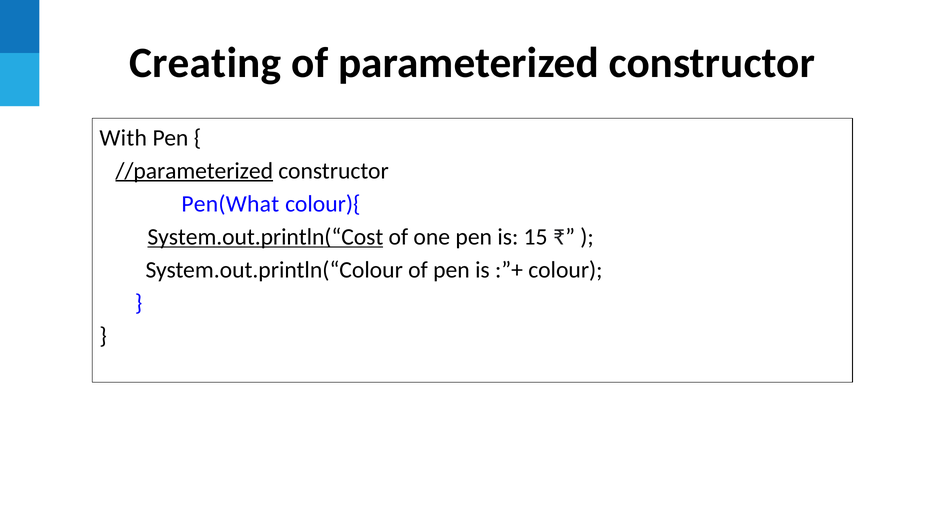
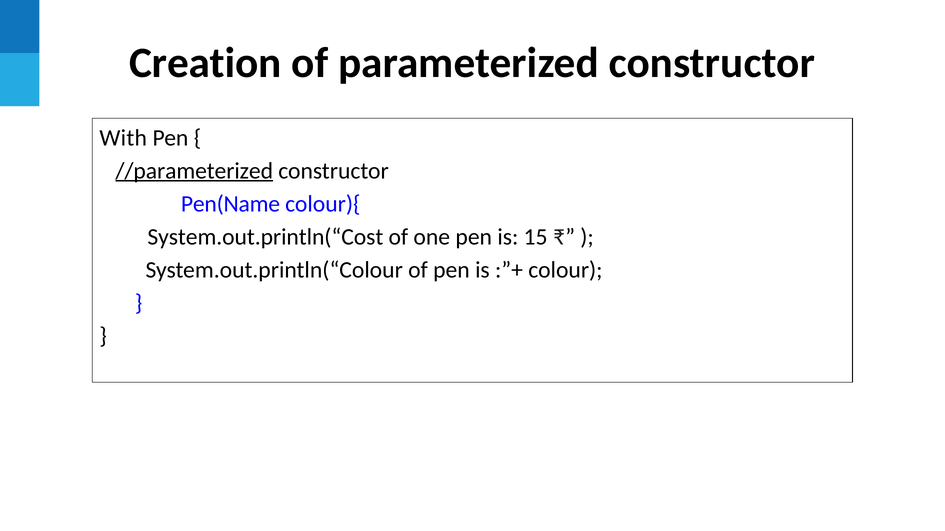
Creating: Creating -> Creation
Pen(What: Pen(What -> Pen(Name
System.out.println(“Cost underline: present -> none
